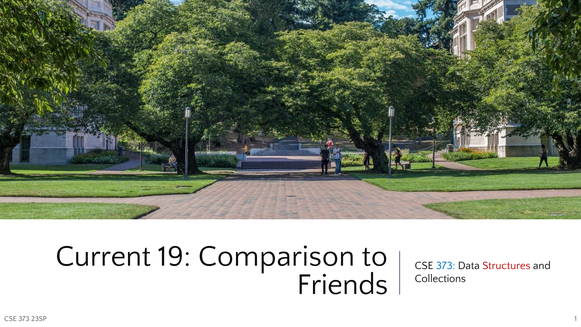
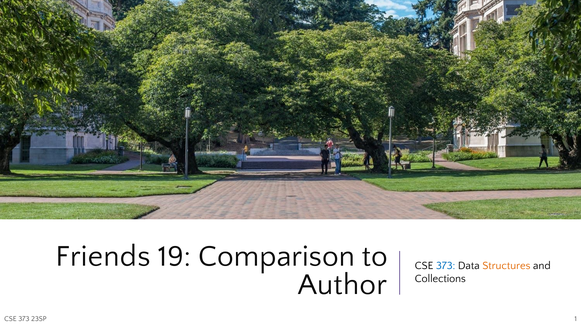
Current: Current -> Friends
Structures colour: red -> orange
Friends: Friends -> Author
